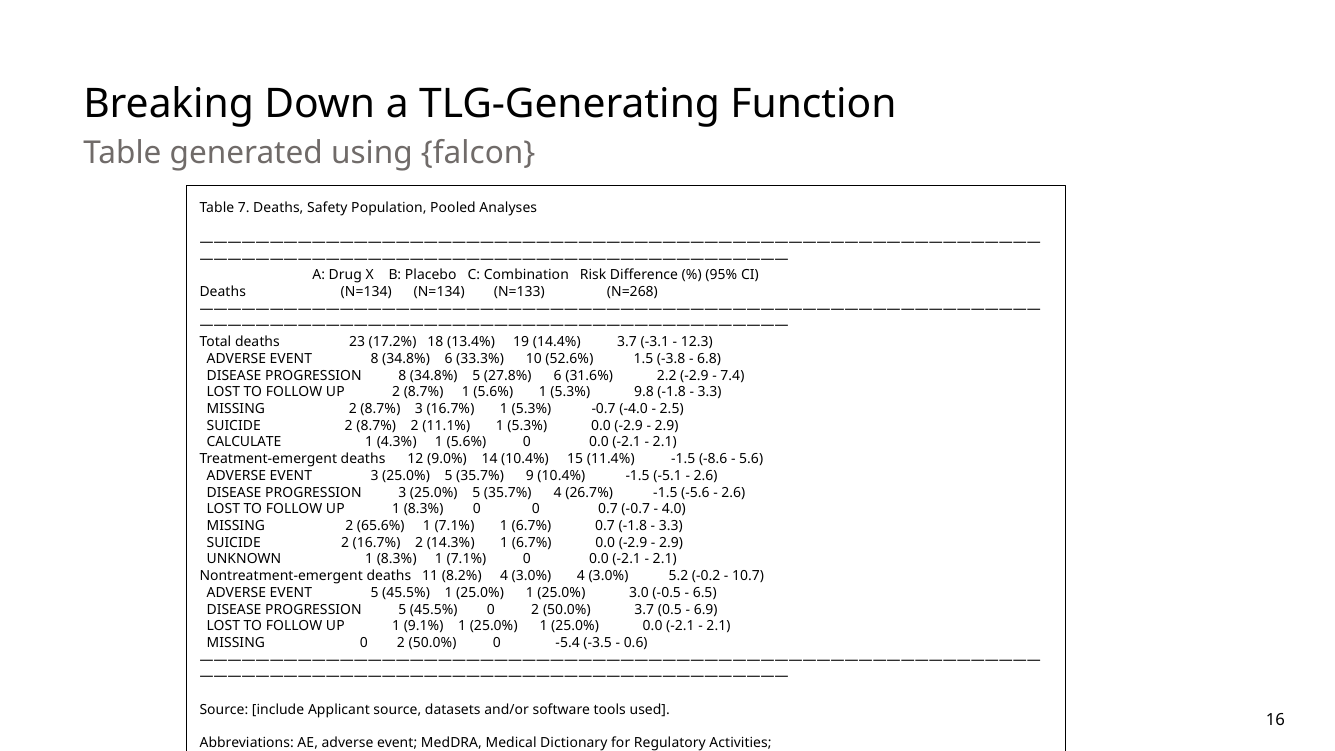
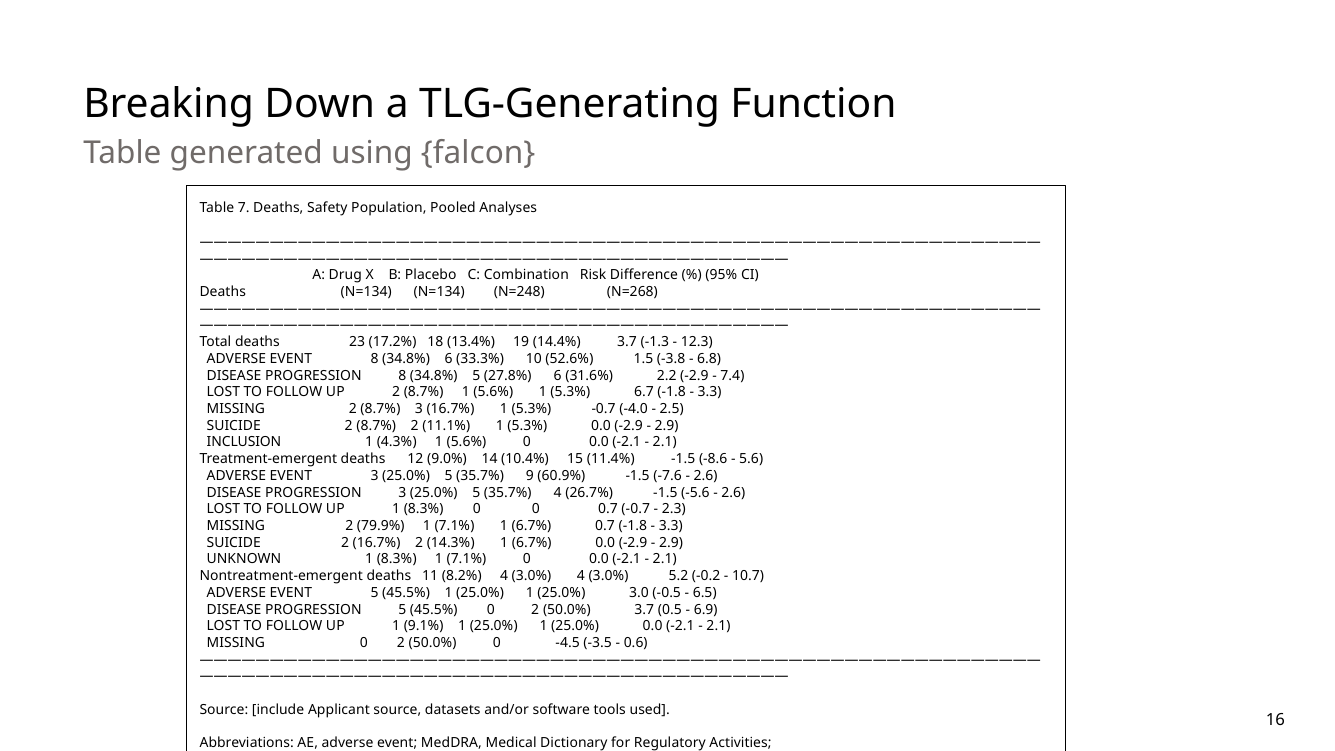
N=133: N=133 -> N=248
-3.1: -3.1 -> -1.3
9.8: 9.8 -> 6.7
CALCULATE: CALCULATE -> INCLUSION
9 10.4%: 10.4% -> 60.9%
-5.1: -5.1 -> -7.6
4.0: 4.0 -> 2.3
65.6%: 65.6% -> 79.9%
-5.4: -5.4 -> -4.5
